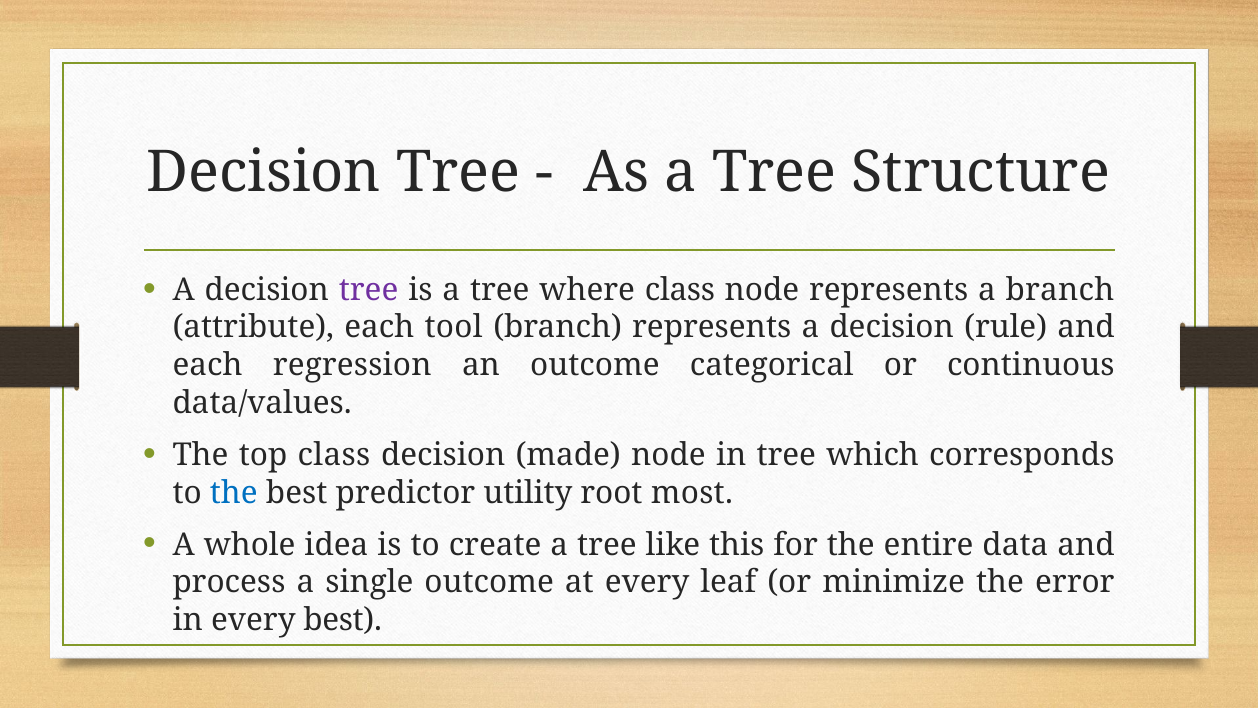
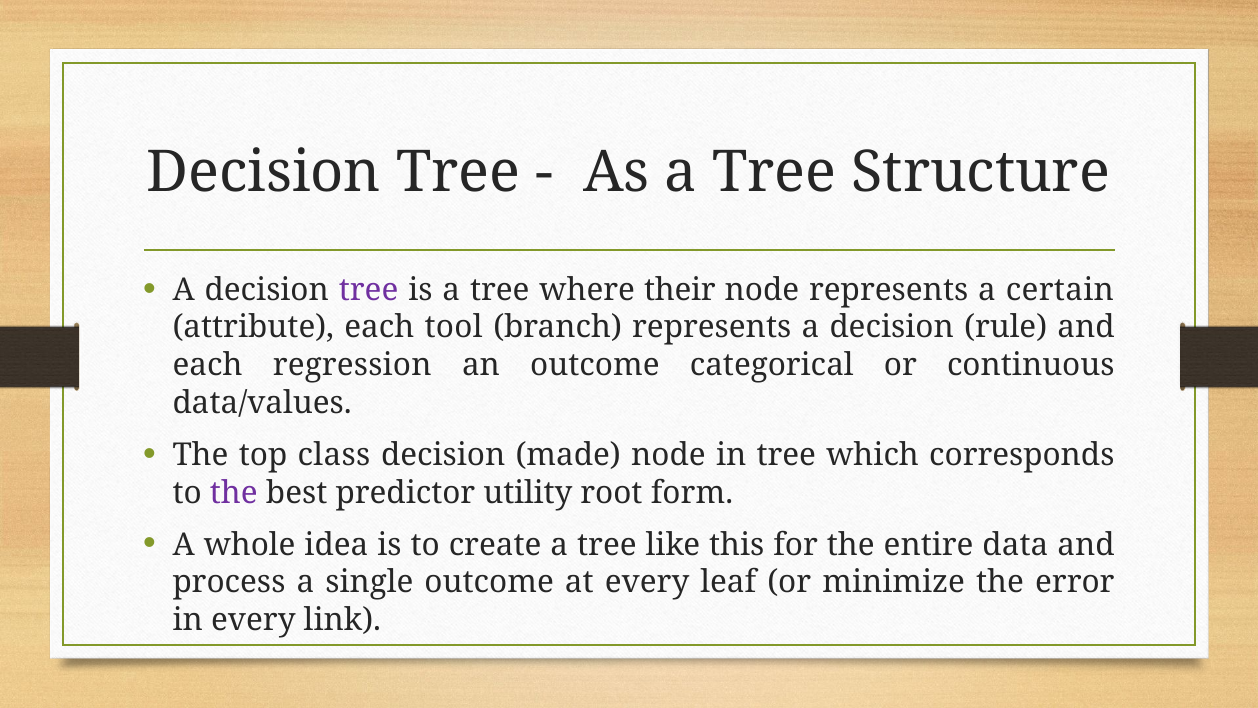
where class: class -> their
a branch: branch -> certain
the at (234, 492) colour: blue -> purple
most: most -> form
every best: best -> link
